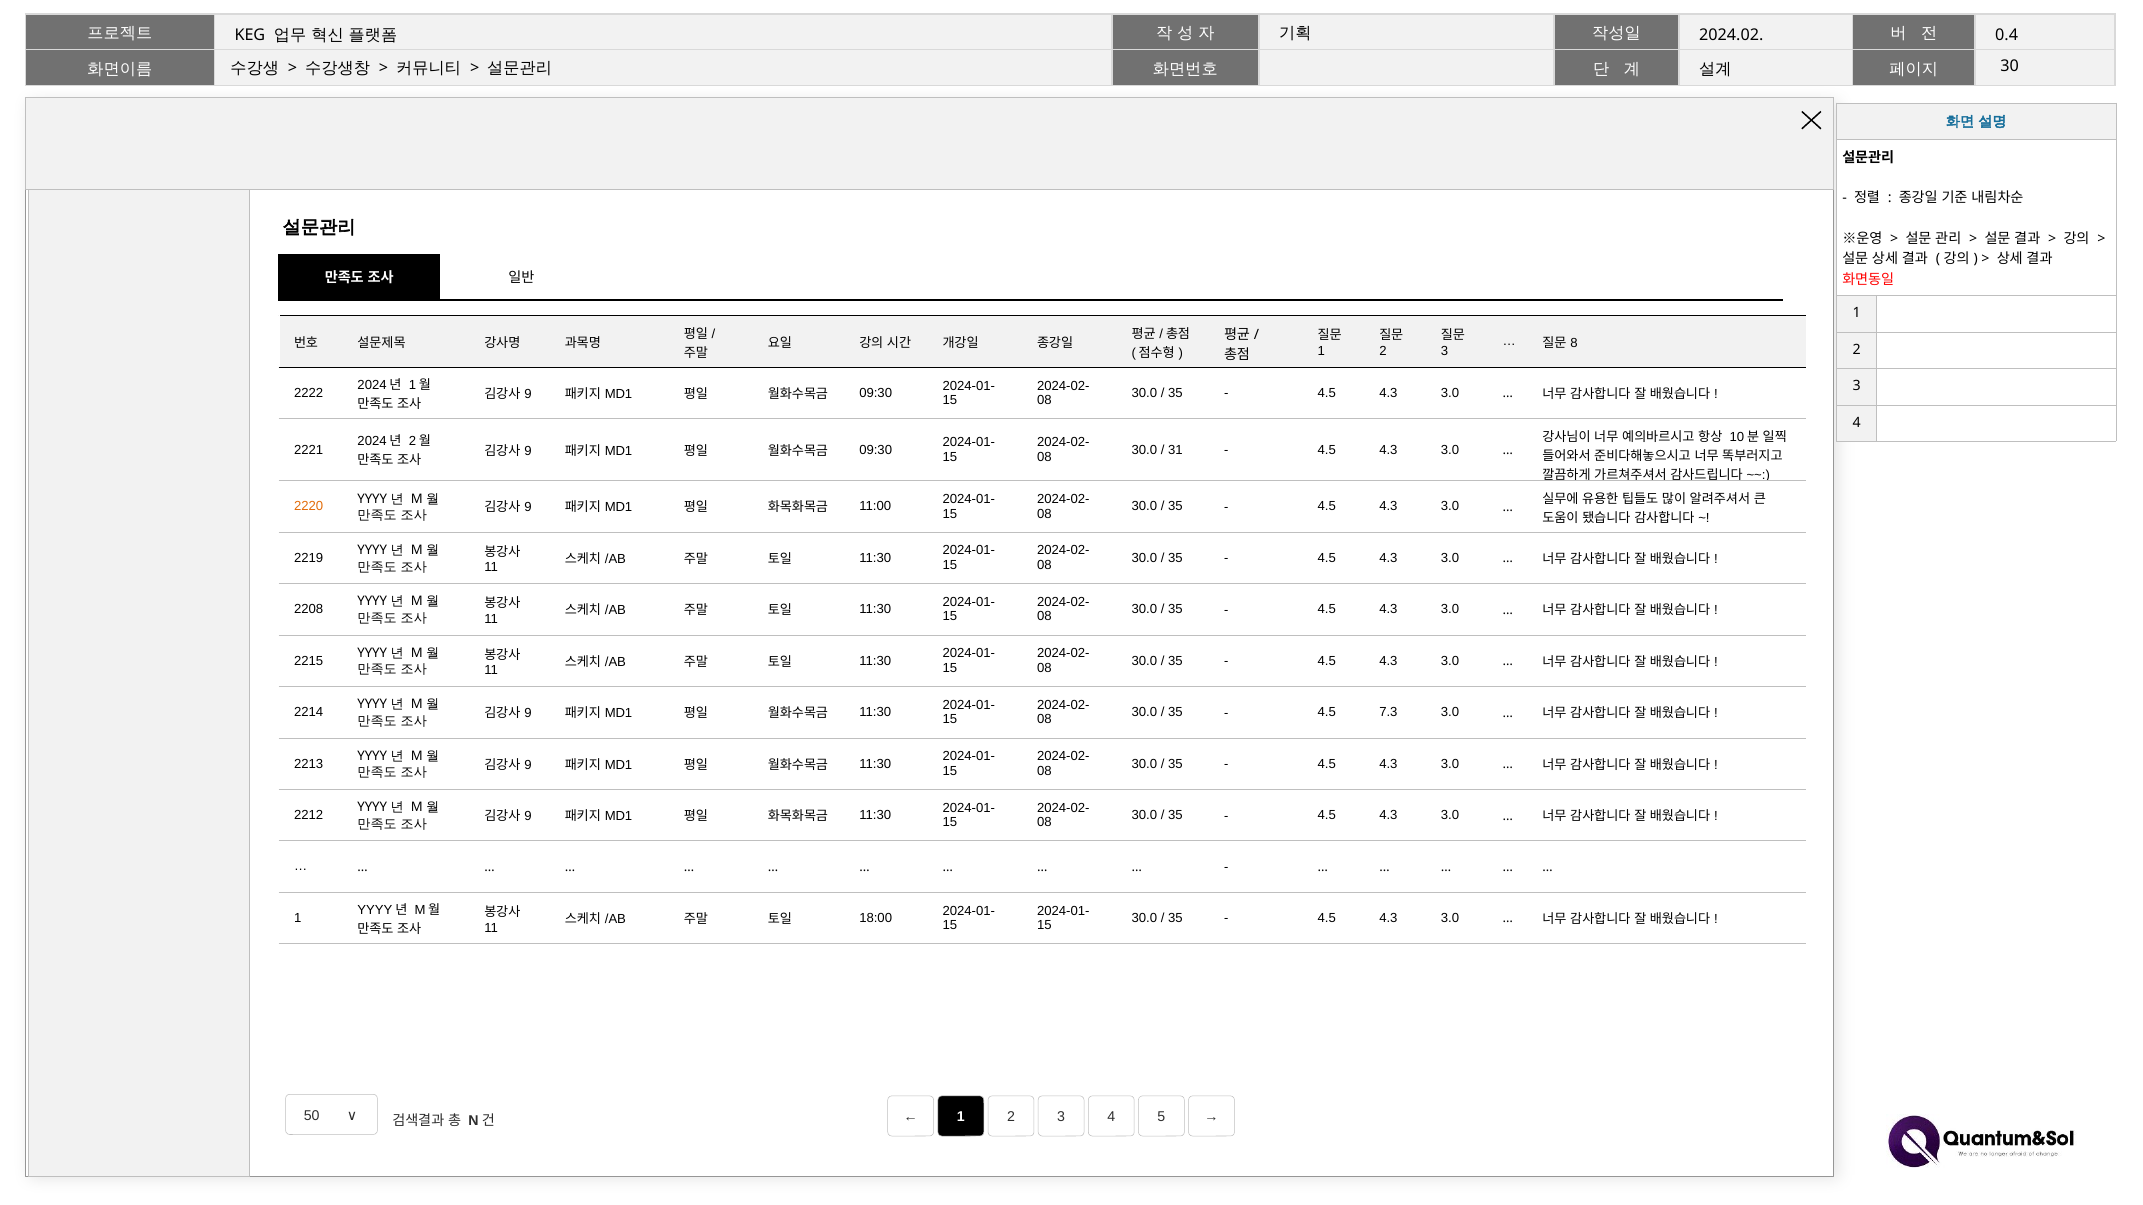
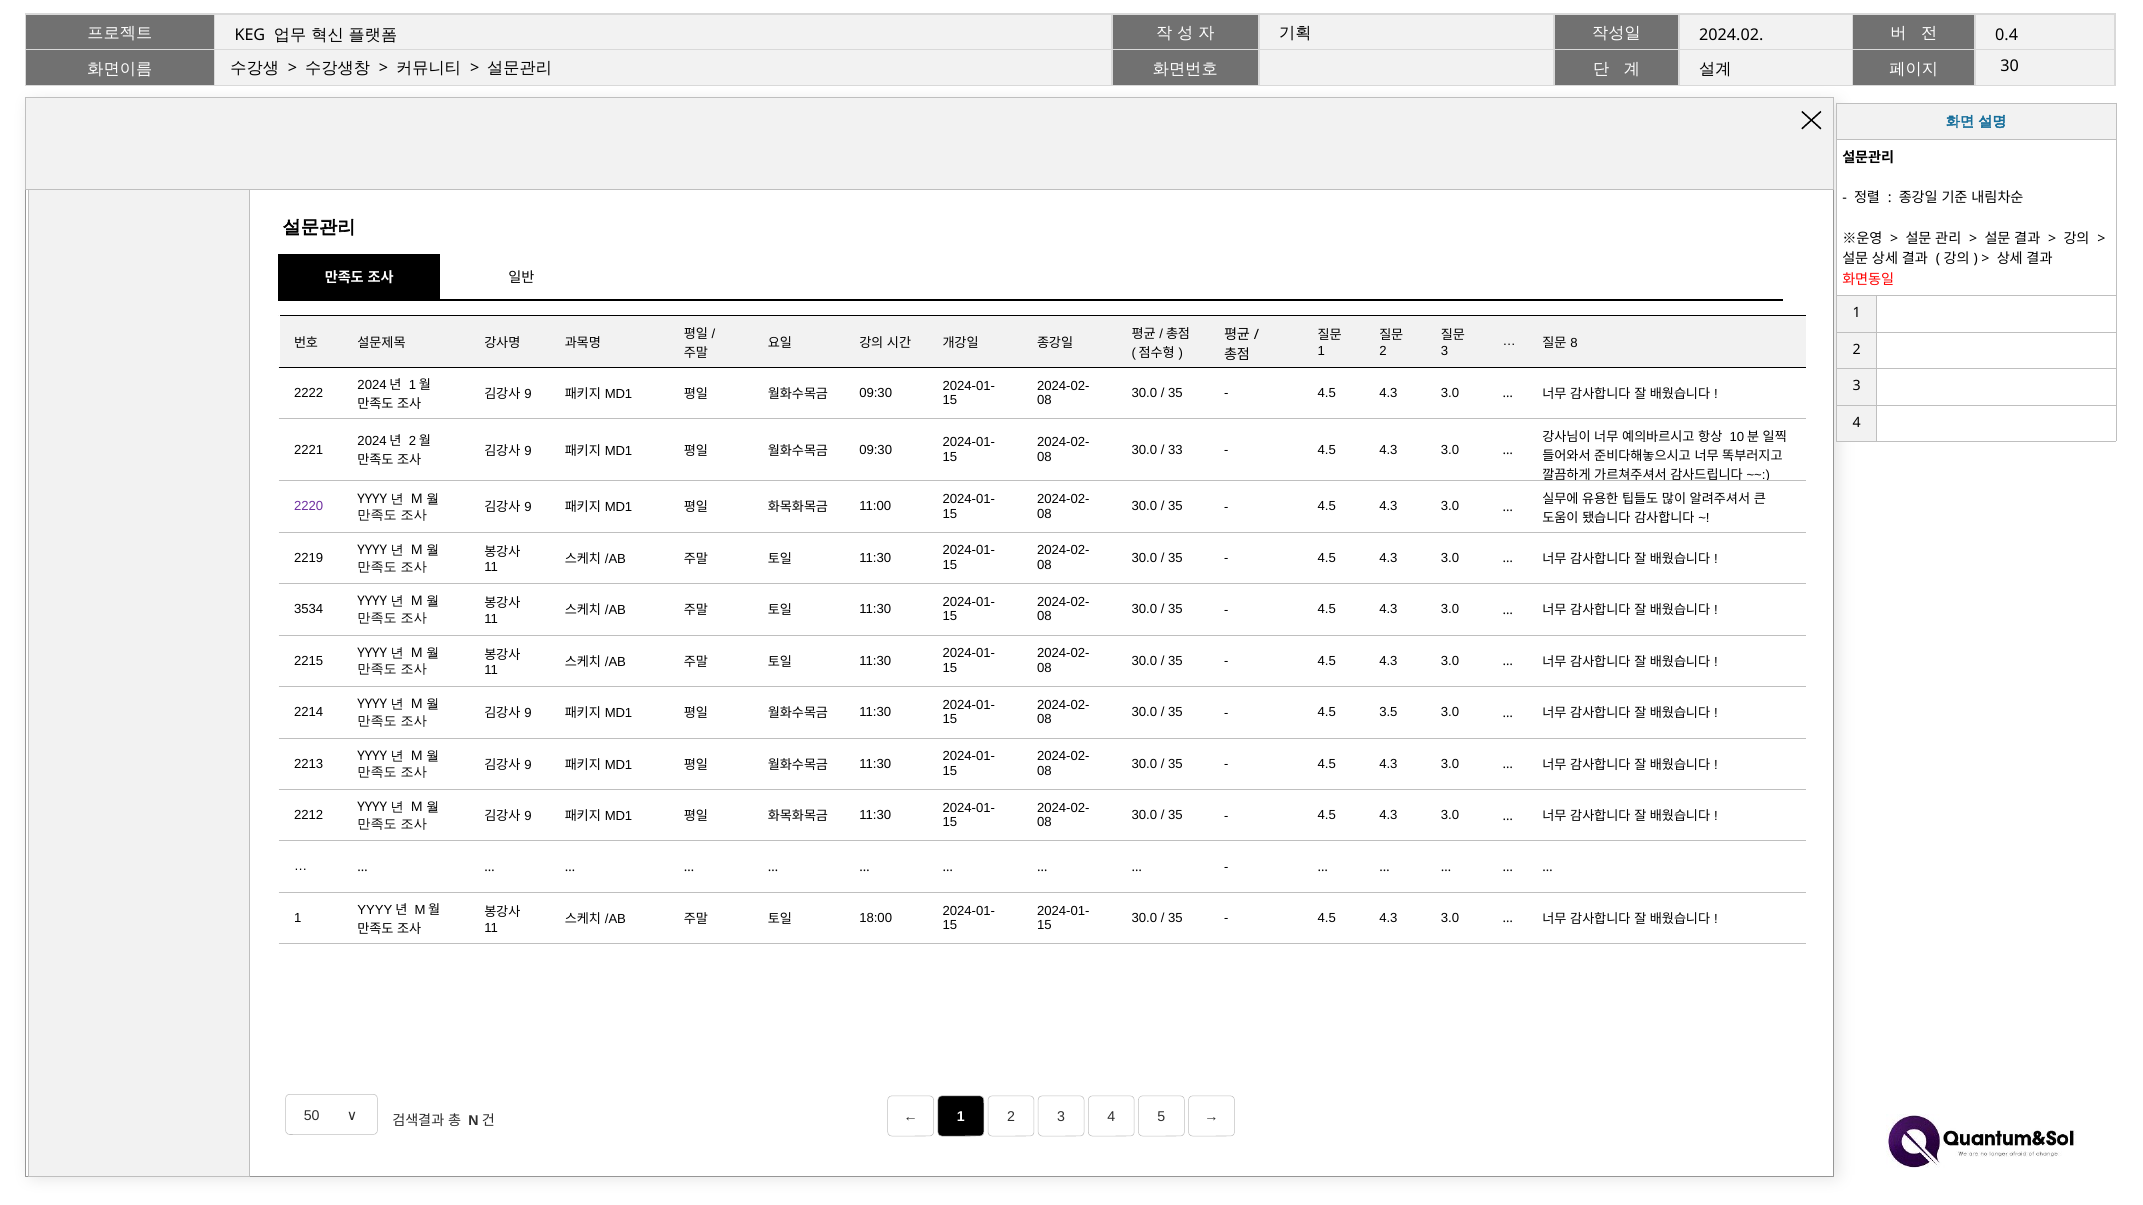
31: 31 -> 33
2220 colour: orange -> purple
2208: 2208 -> 3534
7.3: 7.3 -> 3.5
